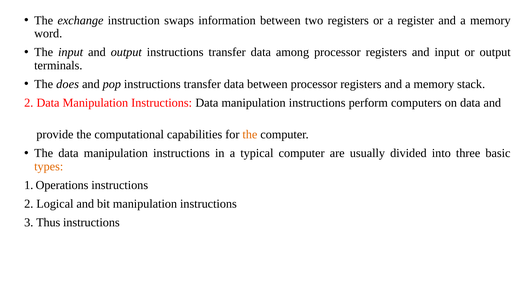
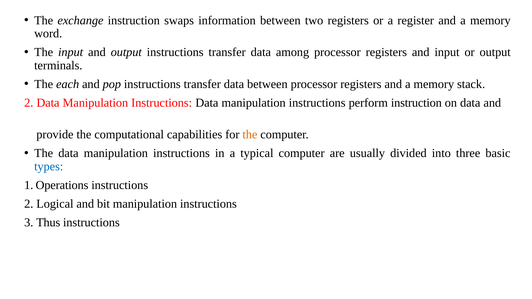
does: does -> each
perform computers: computers -> instruction
types colour: orange -> blue
